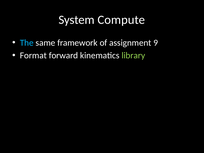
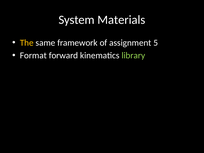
Compute: Compute -> Materials
The colour: light blue -> yellow
9: 9 -> 5
